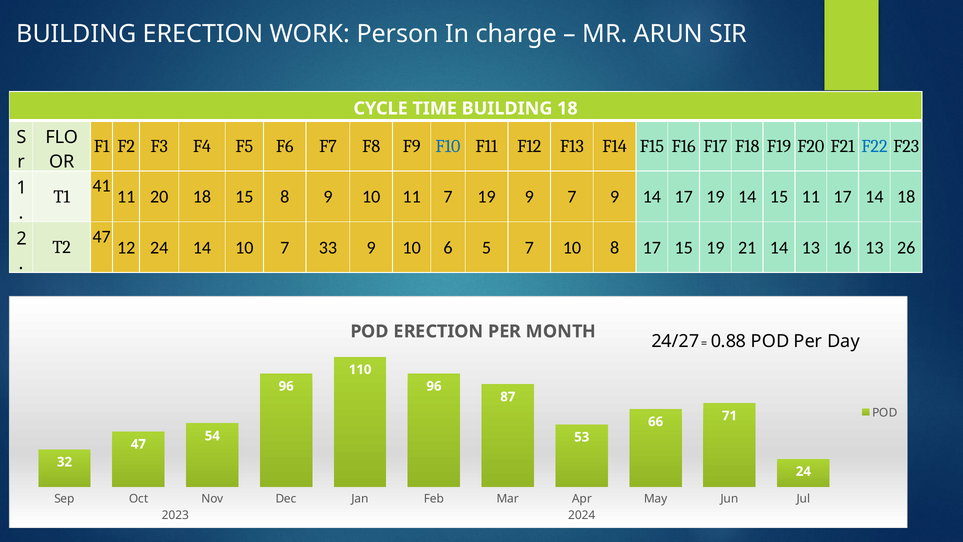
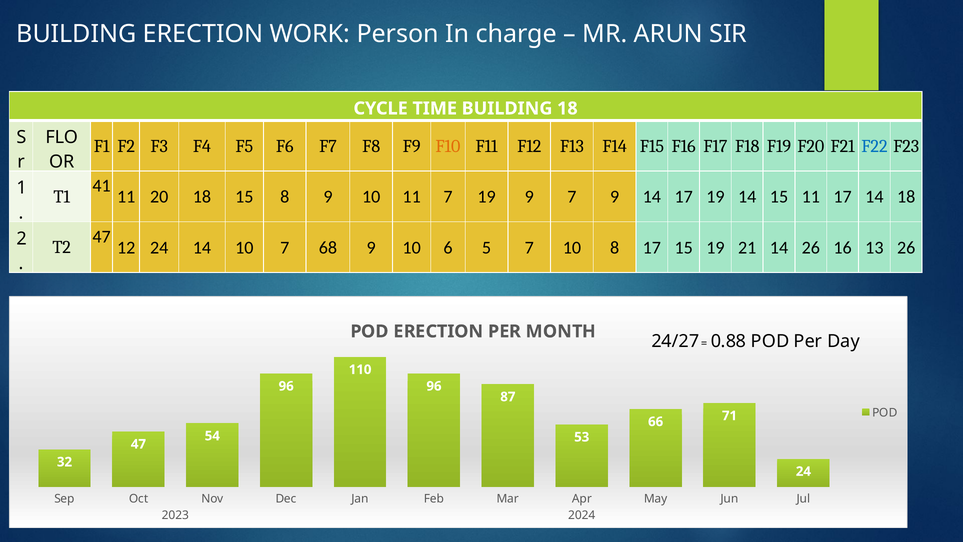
F10 colour: blue -> orange
33: 33 -> 68
14 13: 13 -> 26
